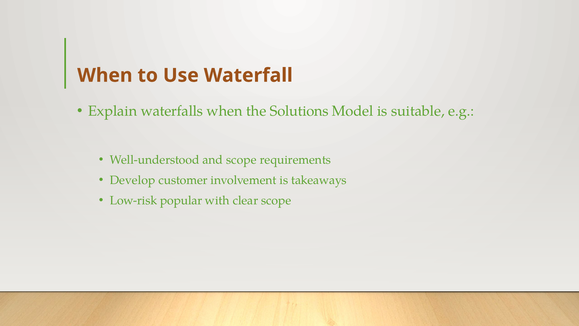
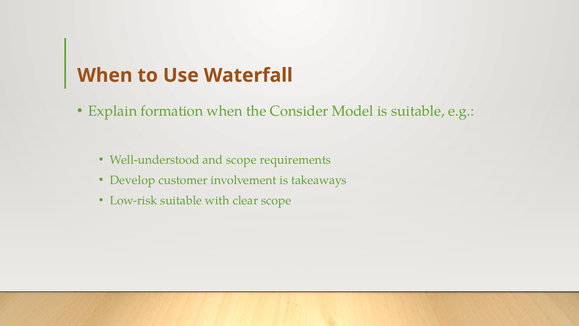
waterfalls: waterfalls -> formation
Solutions: Solutions -> Consider
Low-risk popular: popular -> suitable
